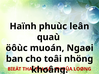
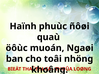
leân: leân -> ñôøi
